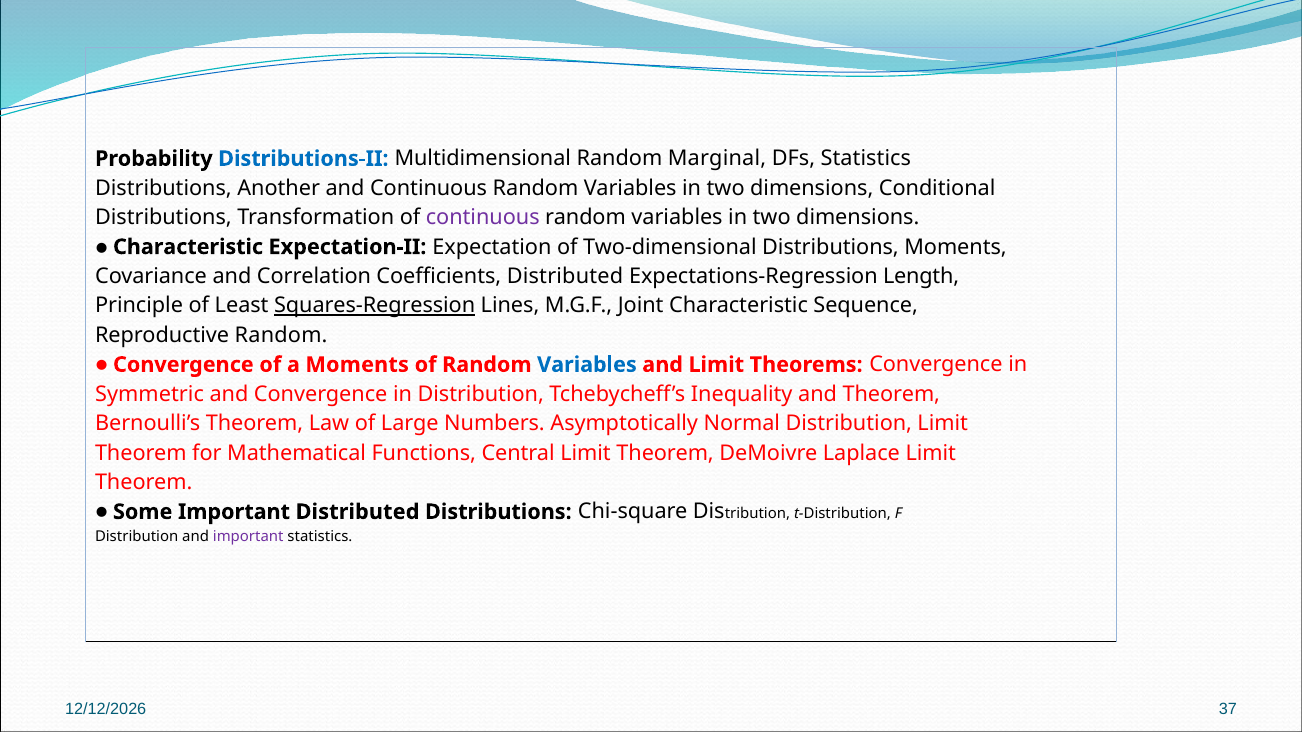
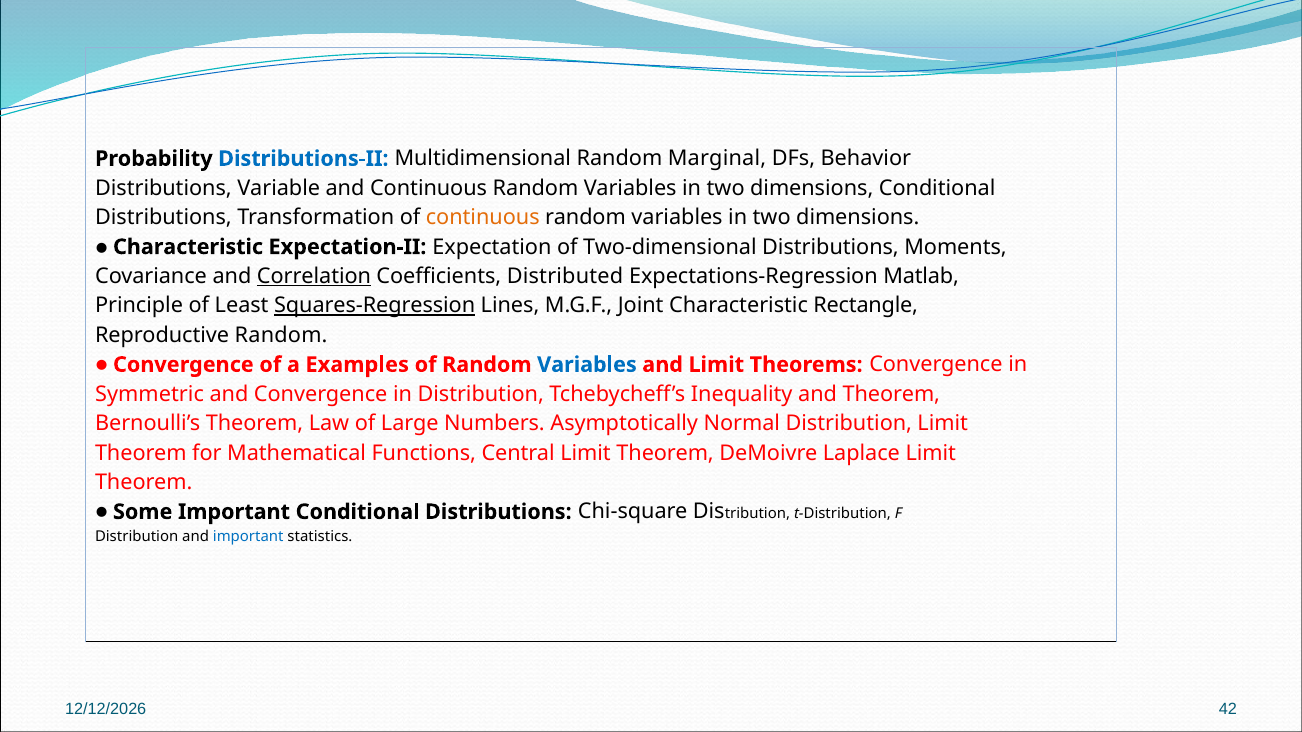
DFs Statistics: Statistics -> Behavior
Another: Another -> Variable
continuous at (483, 218) colour: purple -> orange
Correlation underline: none -> present
Length: Length -> Matlab
Sequence: Sequence -> Rectangle
a Moments: Moments -> Examples
Important Distributed: Distributed -> Conditional
important at (248, 537) colour: purple -> blue
37: 37 -> 42
